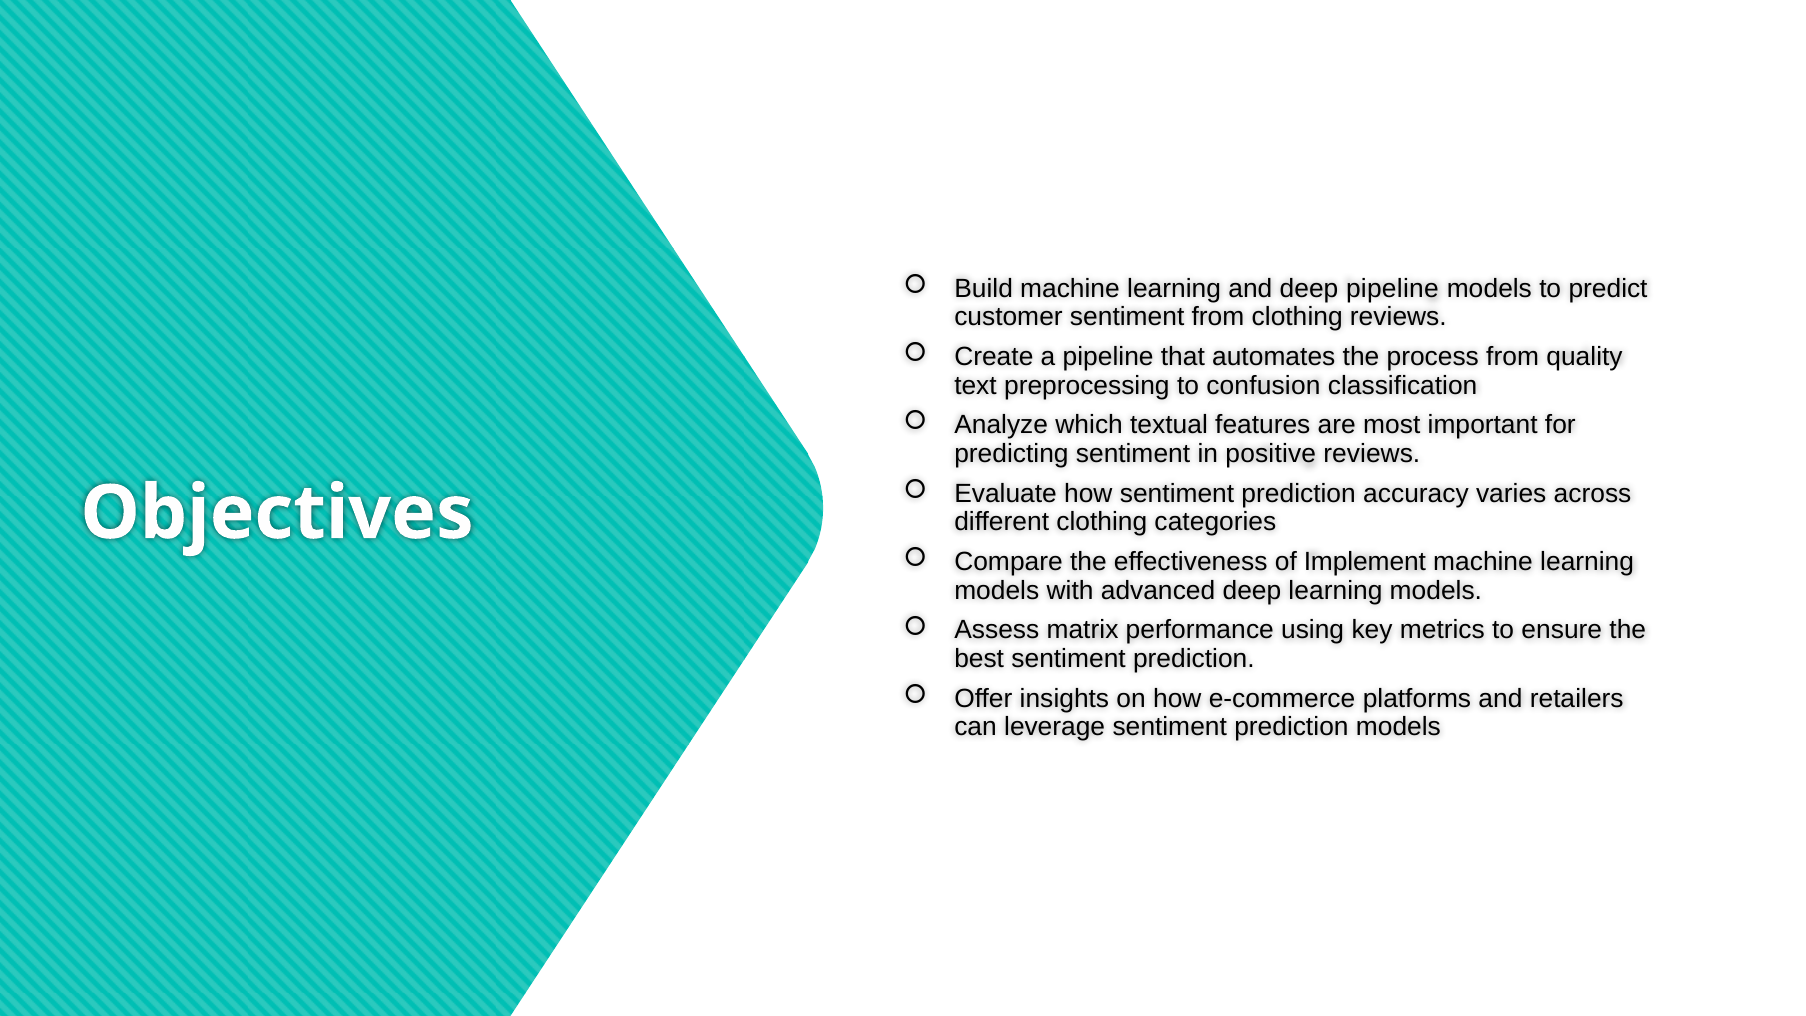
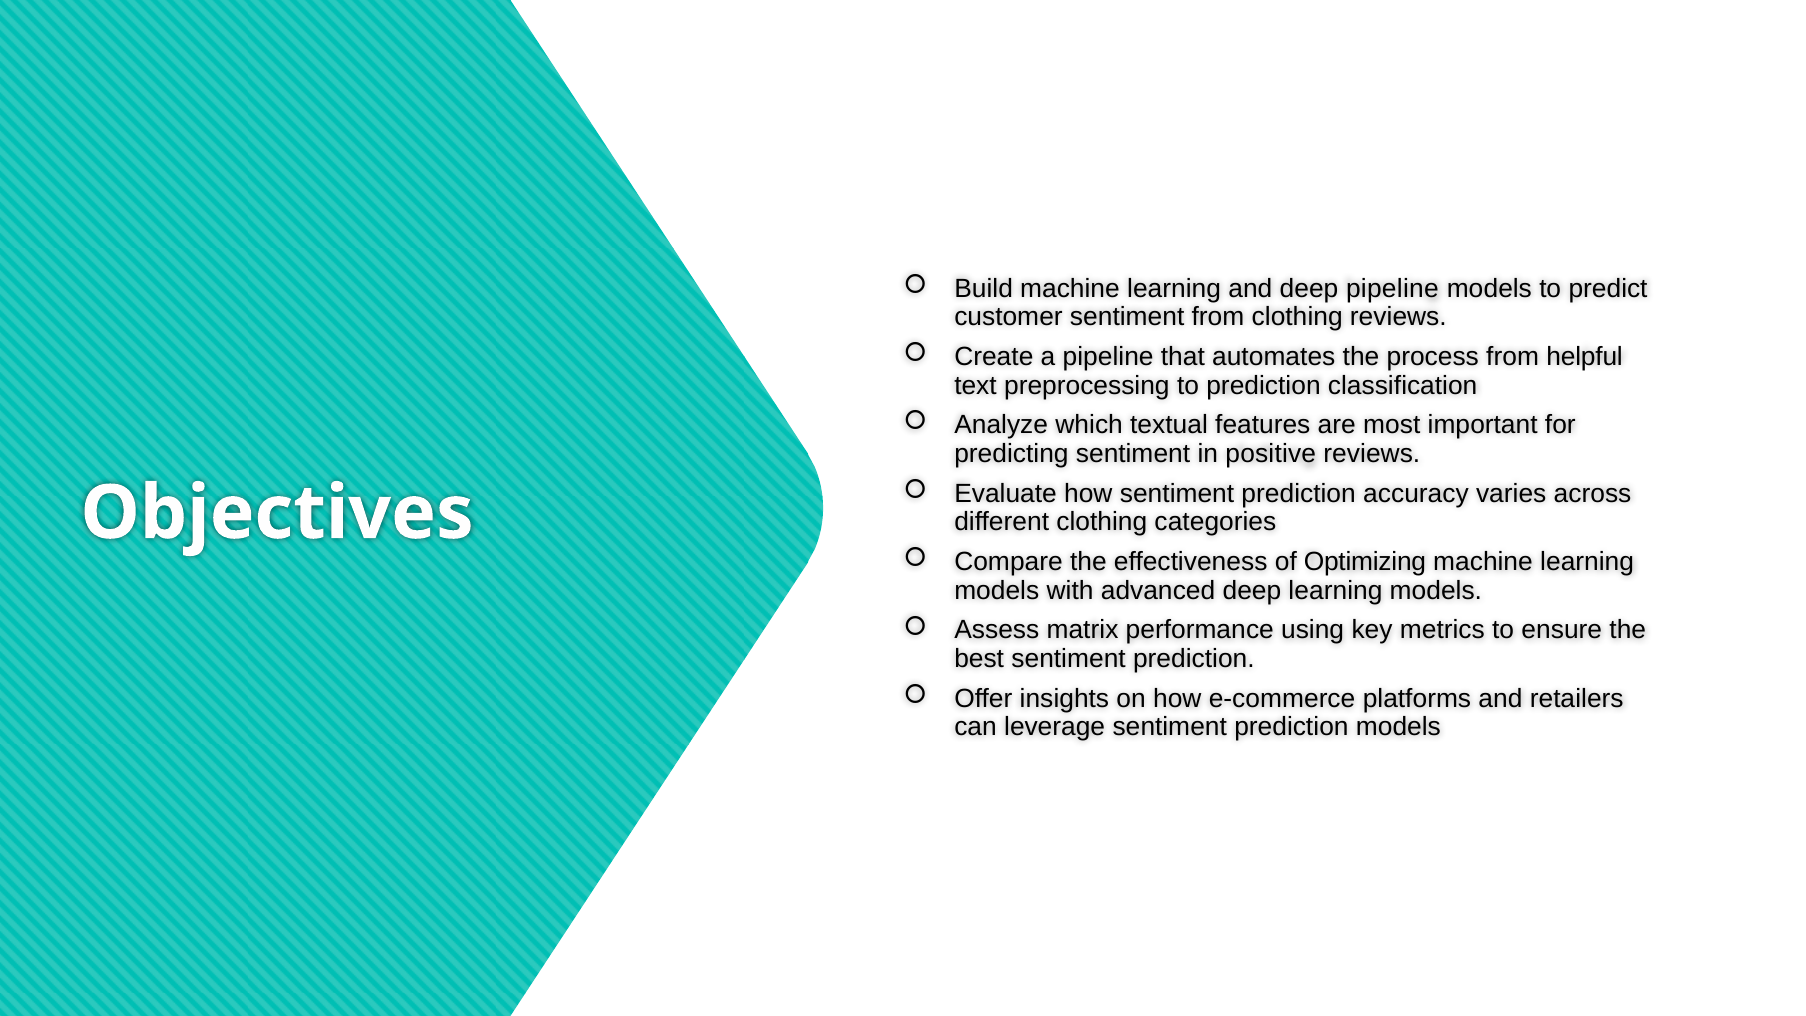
quality: quality -> helpful
to confusion: confusion -> prediction
Implement: Implement -> Optimizing
